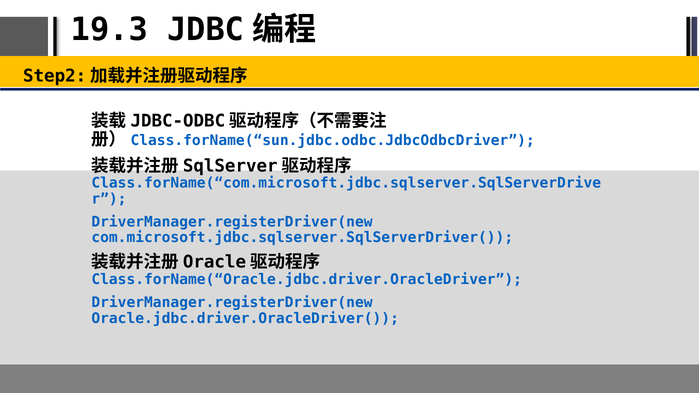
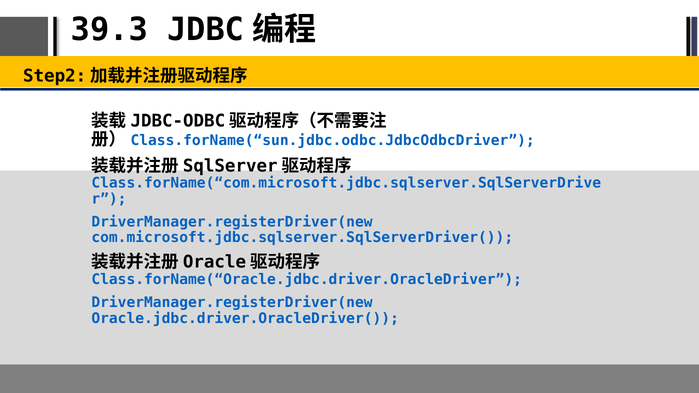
19.3: 19.3 -> 39.3
